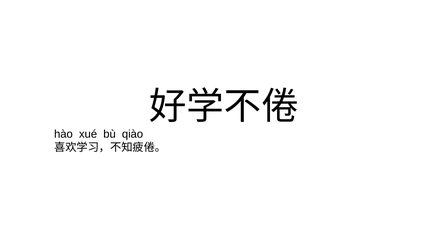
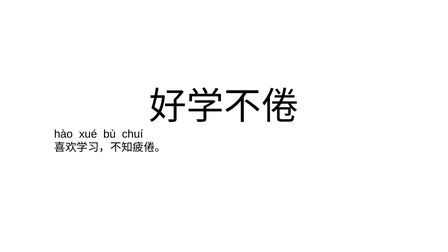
qiào: qiào -> chuí
